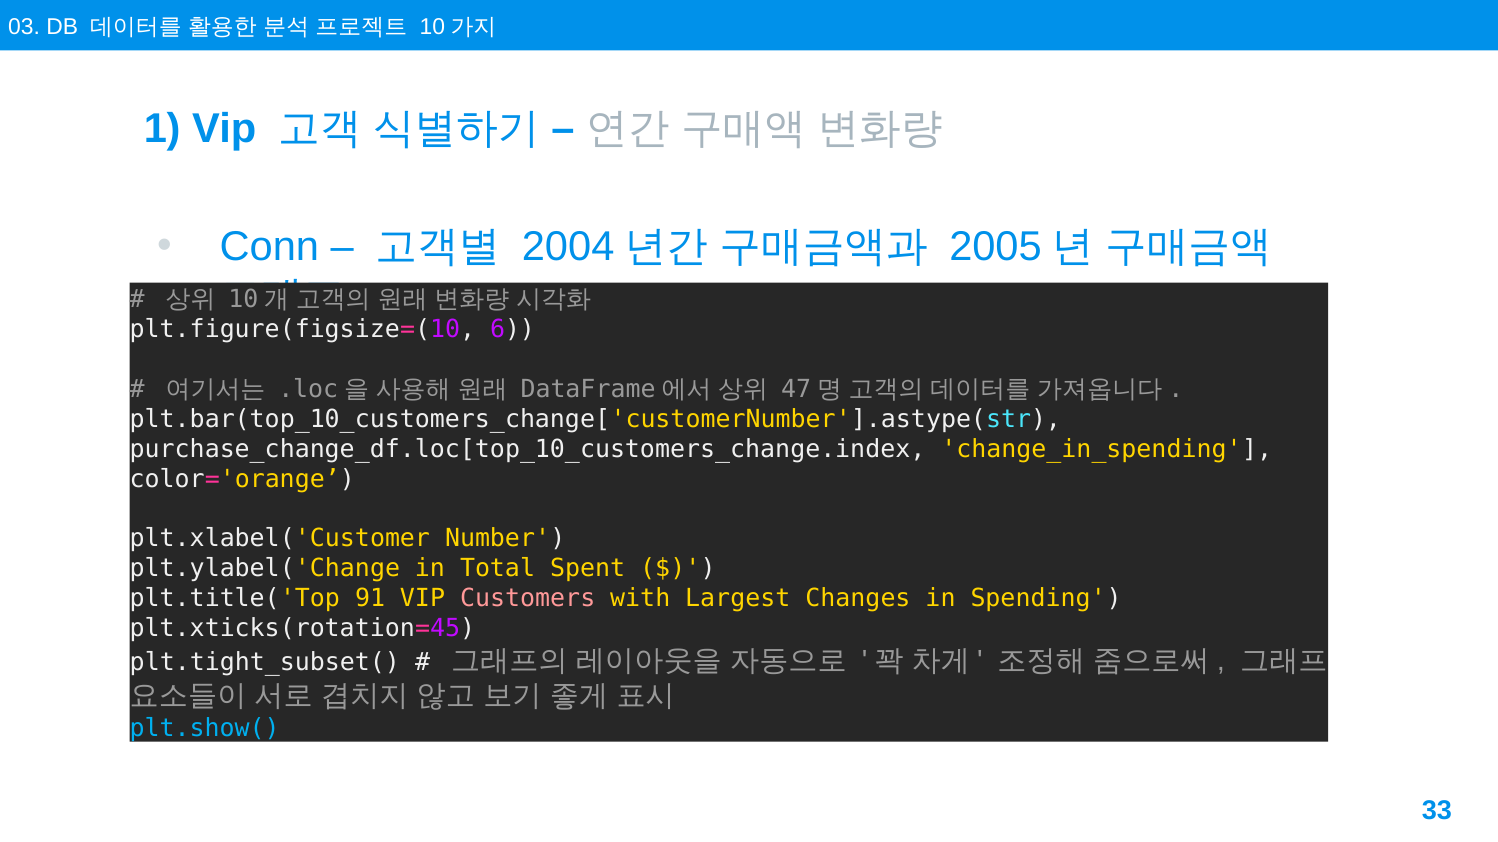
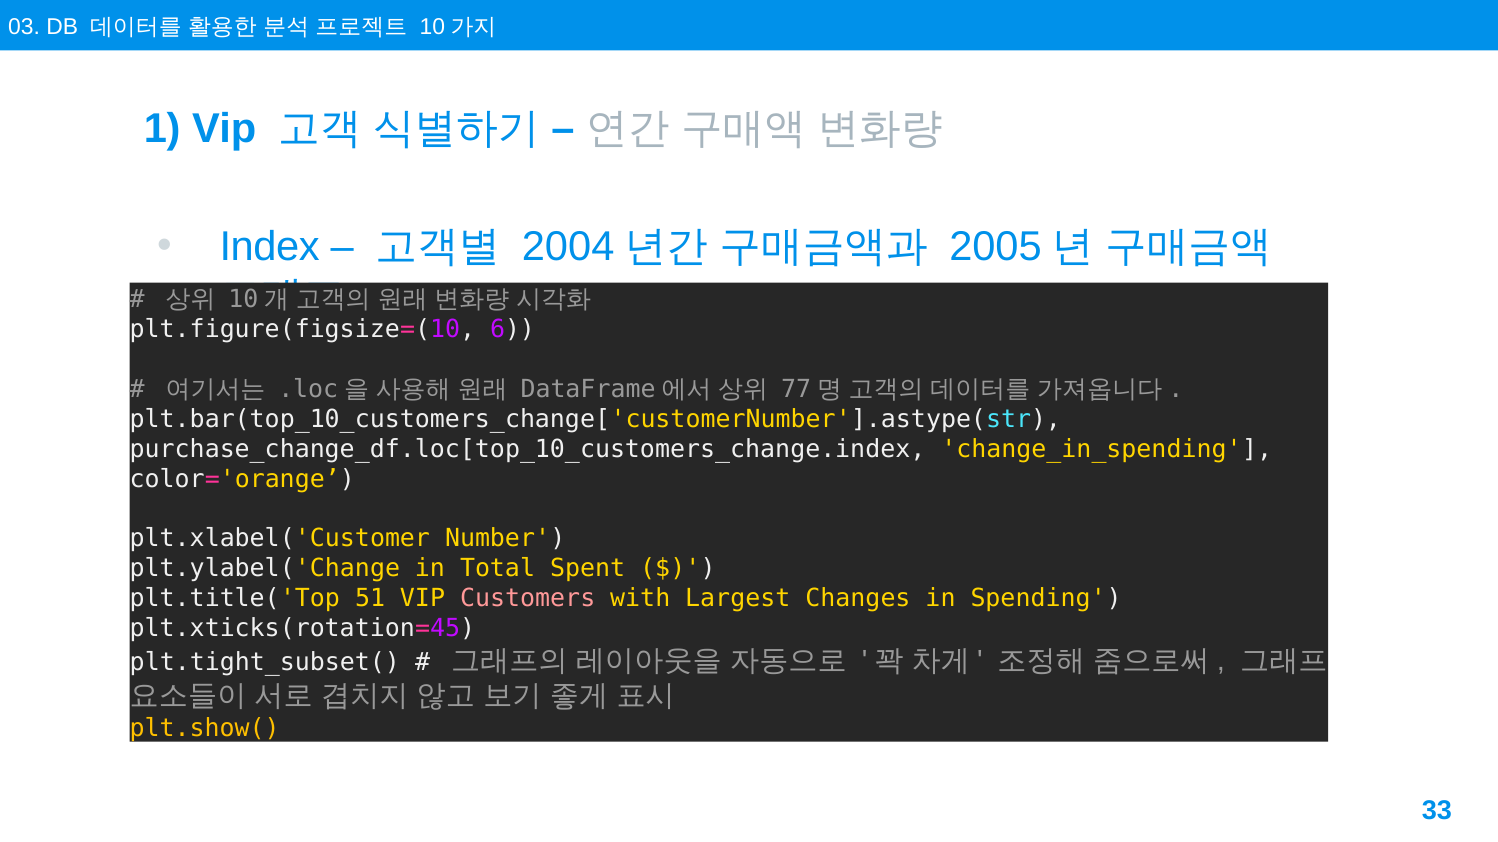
Conn: Conn -> Index
47: 47 -> 77
91: 91 -> 51
plt.show( colour: light blue -> yellow
